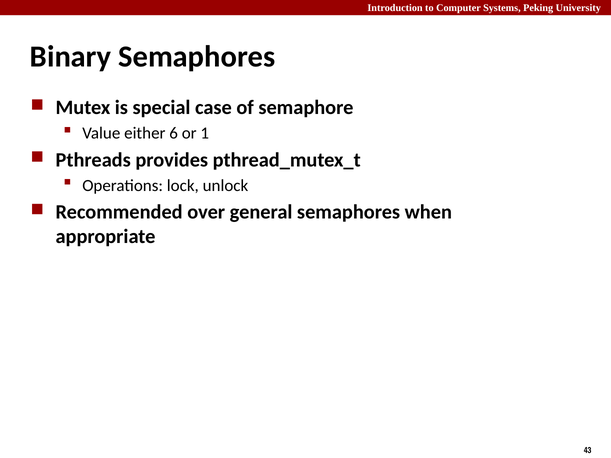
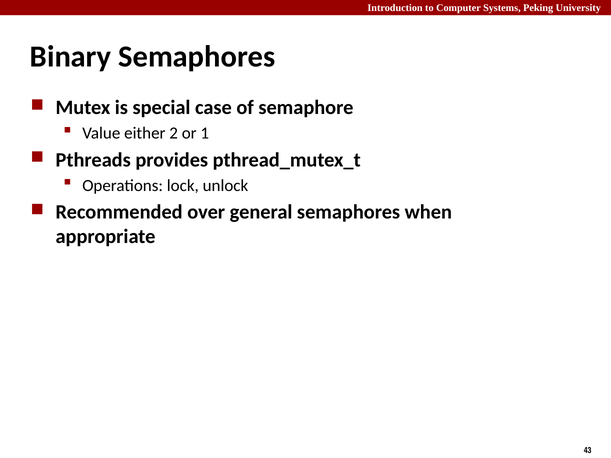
6: 6 -> 2
